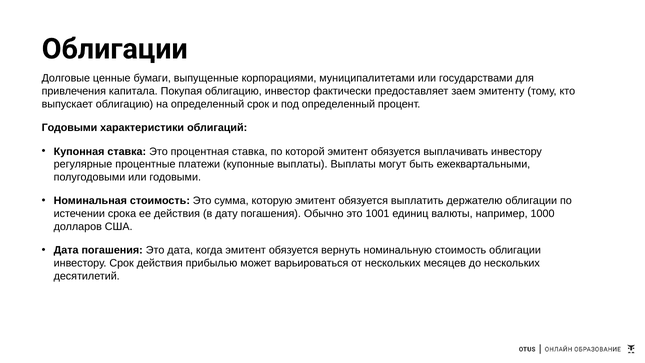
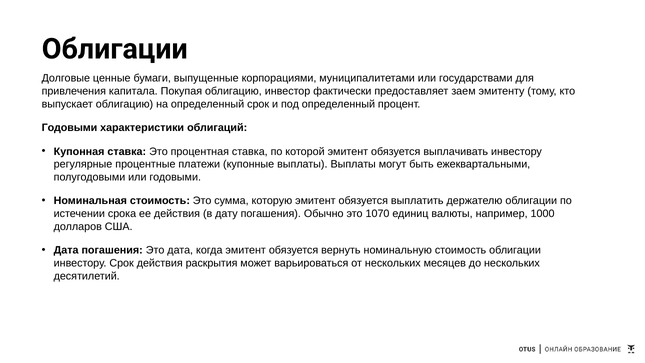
1001: 1001 -> 1070
прибылью: прибылью -> раскрытия
